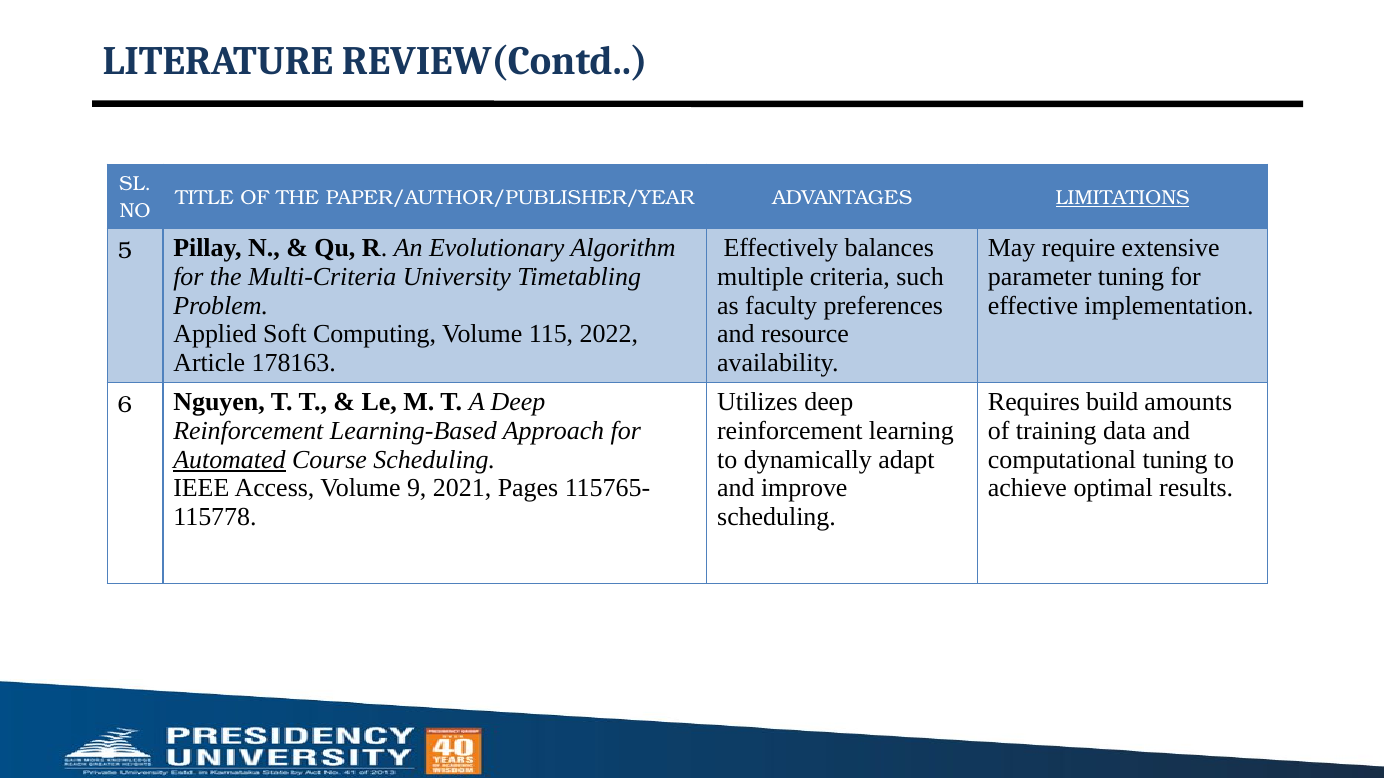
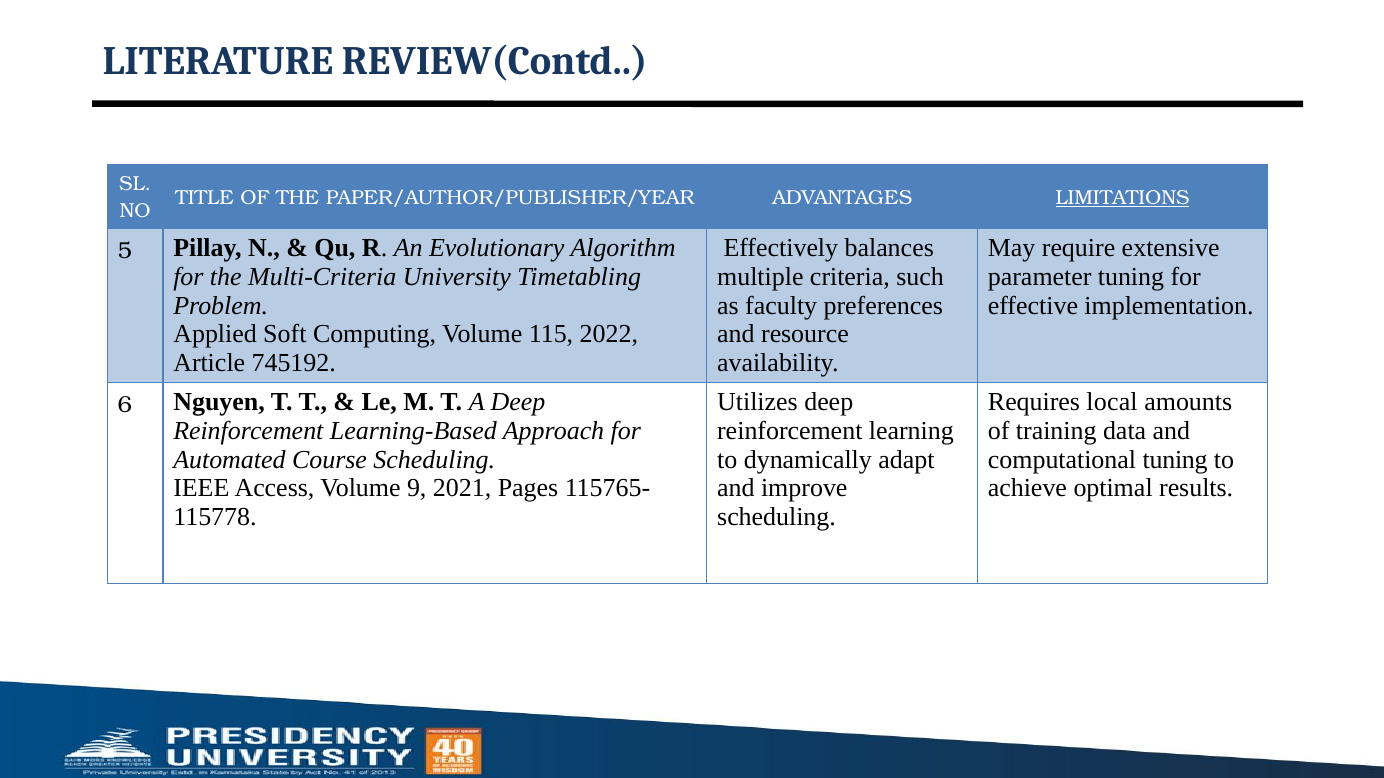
178163: 178163 -> 745192
build: build -> local
Automated underline: present -> none
